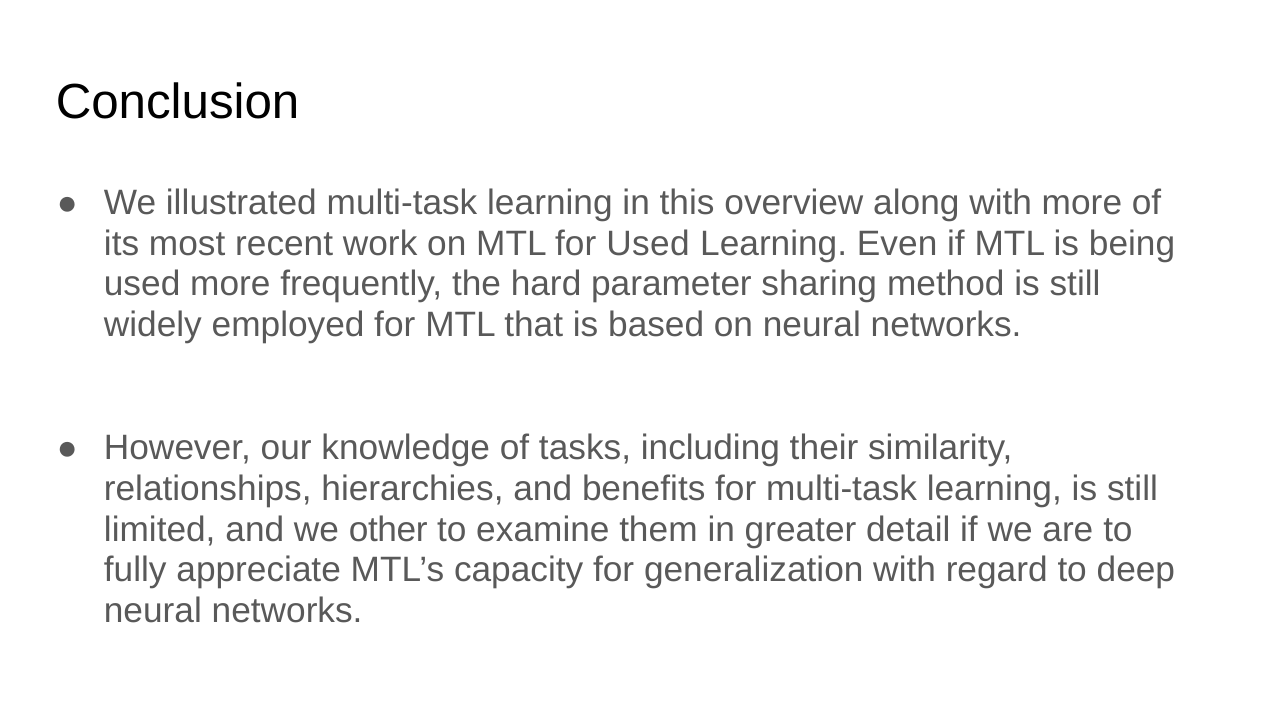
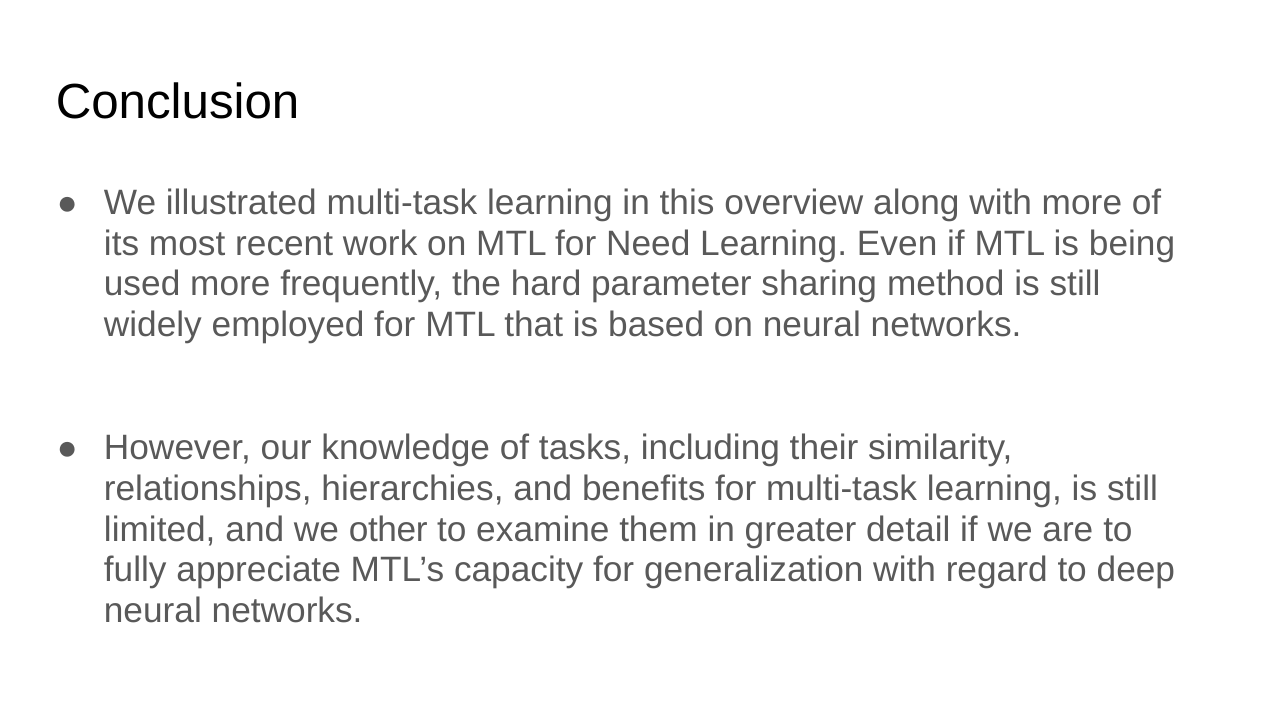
for Used: Used -> Need
